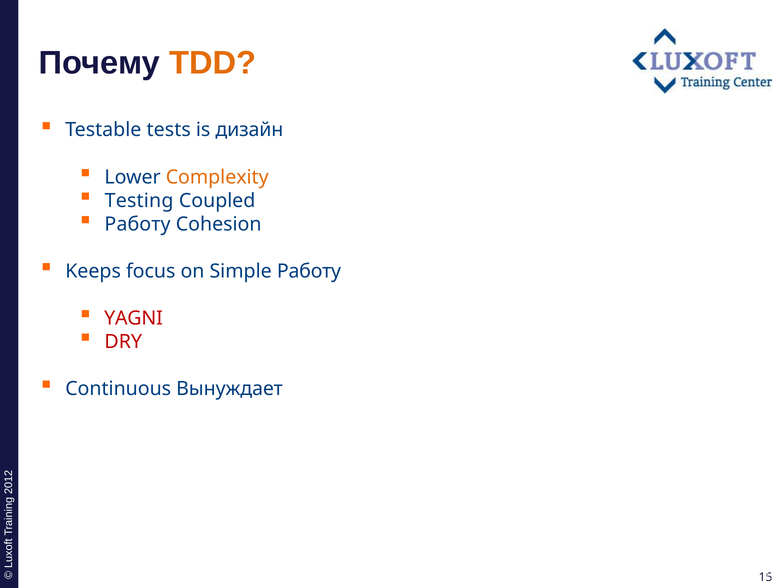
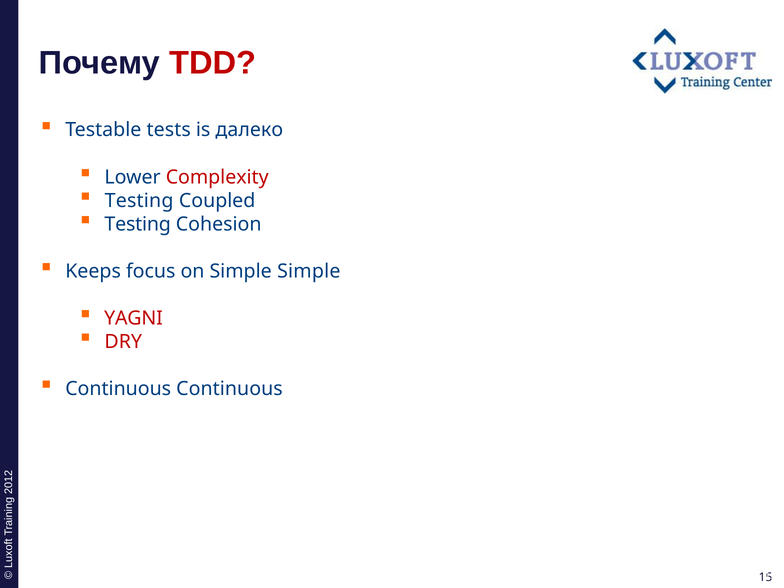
TDD colour: orange -> red
дизайн: дизайн -> далеко
Complexity colour: orange -> red
Работу at (138, 224): Работу -> Testing
Simple Работу: Работу -> Simple
Continuous Вынуждает: Вынуждает -> Continuous
